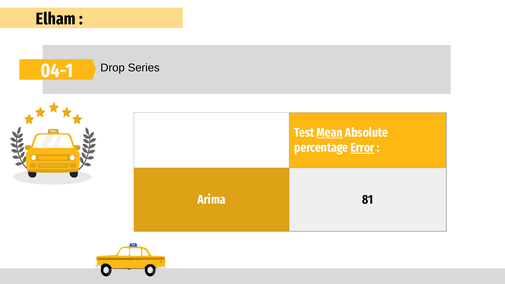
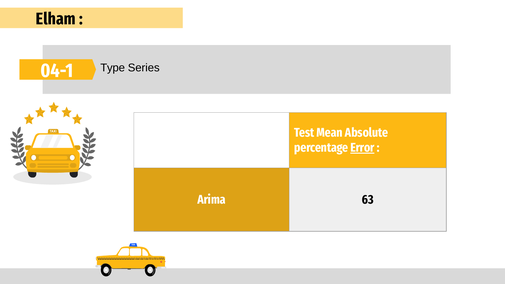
Drop: Drop -> Type
Mean underline: present -> none
81: 81 -> 63
